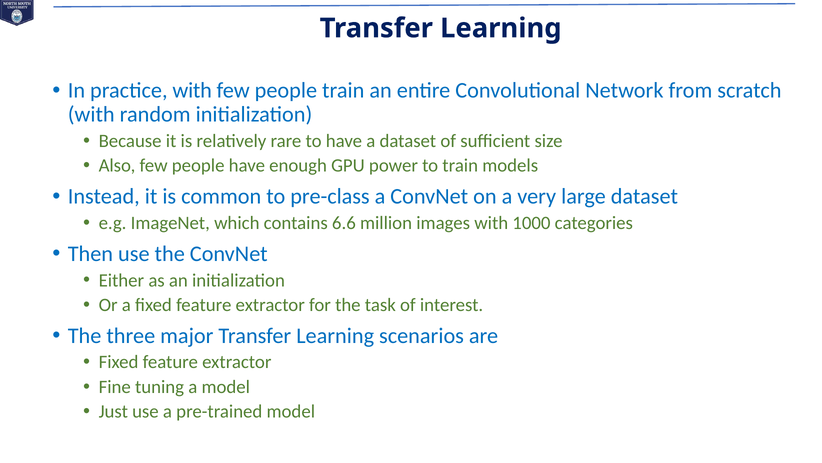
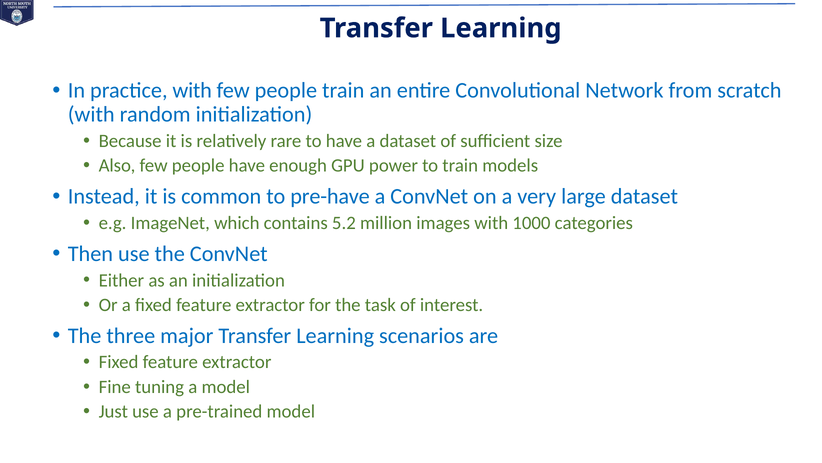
pre-class: pre-class -> pre-have
6.6: 6.6 -> 5.2
